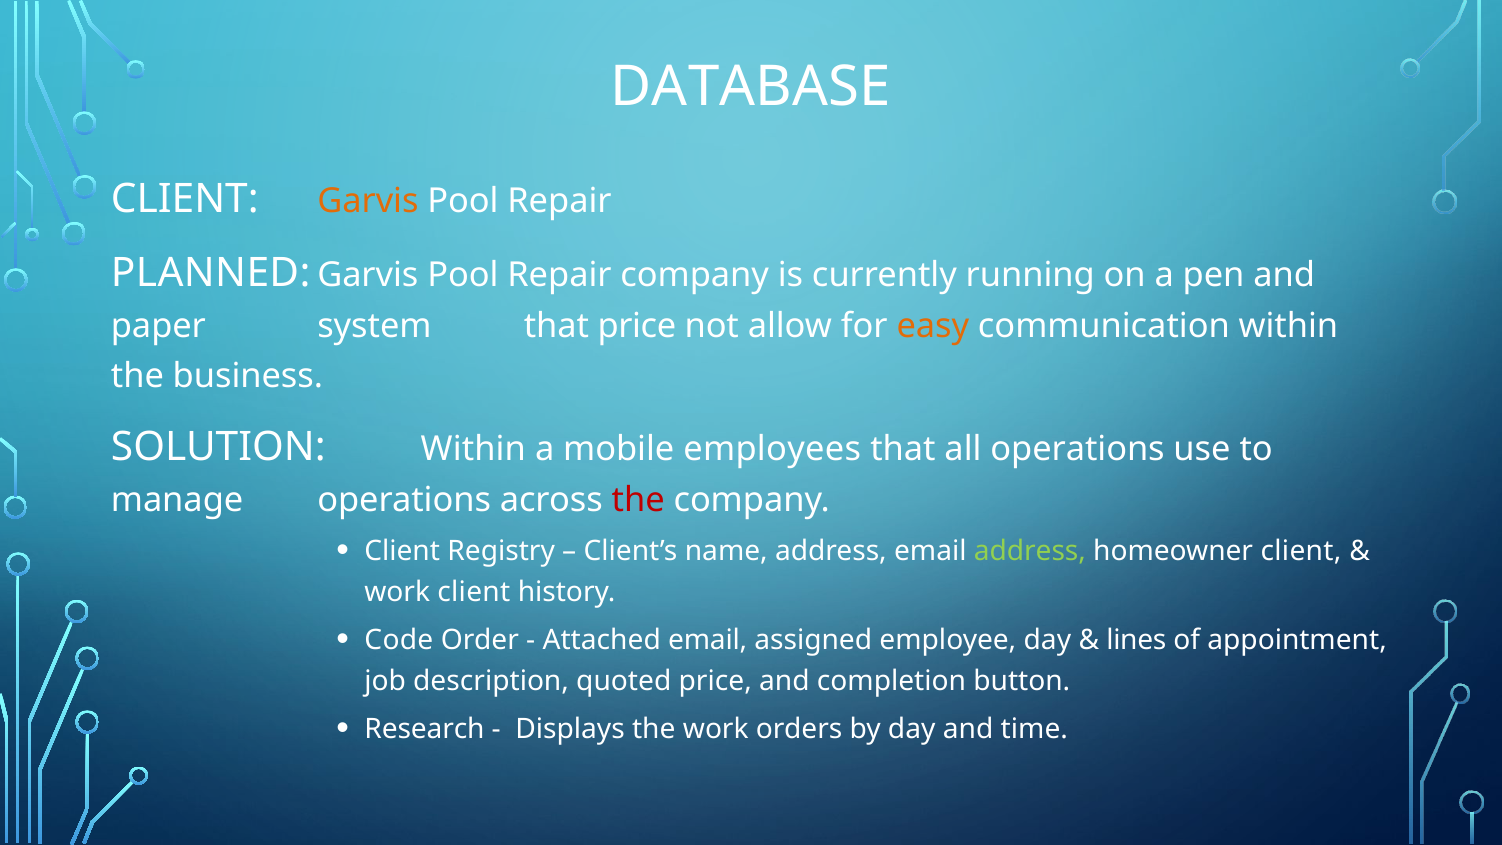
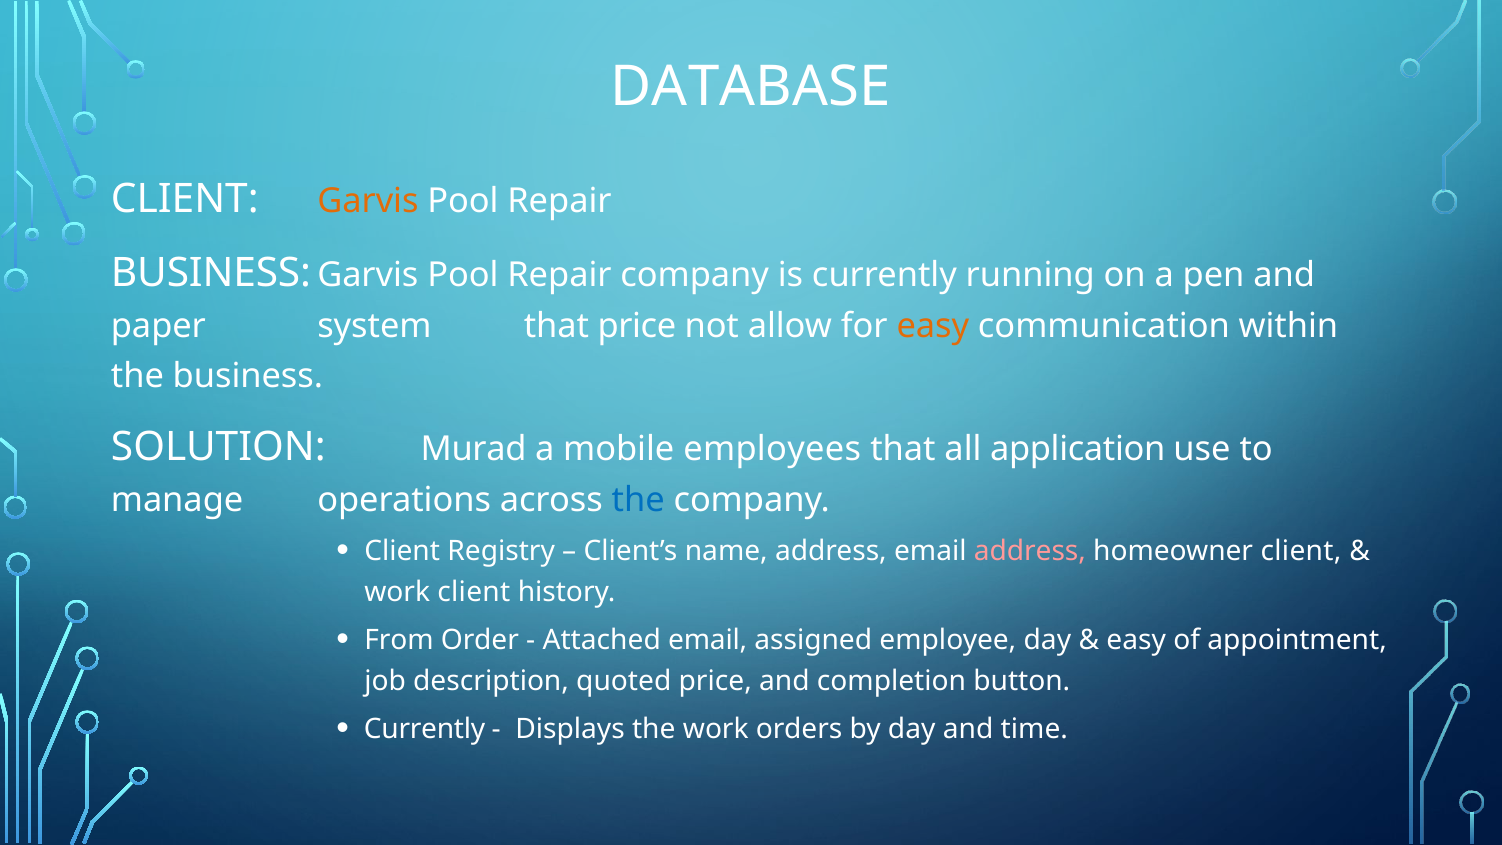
PLANNED at (211, 274): PLANNED -> BUSINESS
SOLUTION Within: Within -> Murad
all operations: operations -> application
the at (638, 500) colour: red -> blue
address at (1030, 551) colour: light green -> pink
Code: Code -> From
lines at (1136, 640): lines -> easy
Research at (424, 729): Research -> Currently
